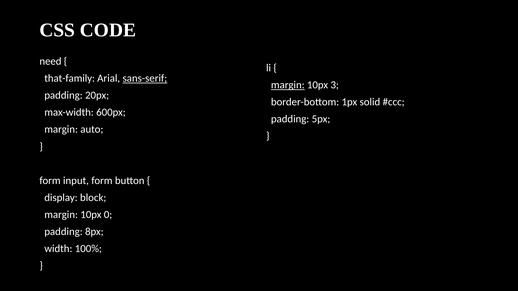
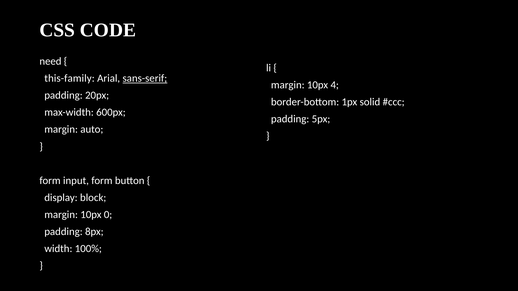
that-family: that-family -> this-family
margin at (288, 85) underline: present -> none
3: 3 -> 4
